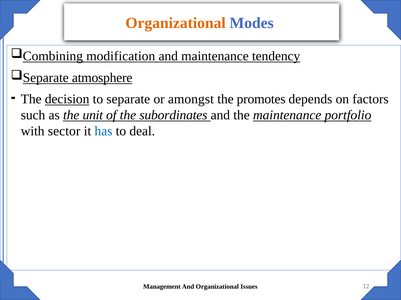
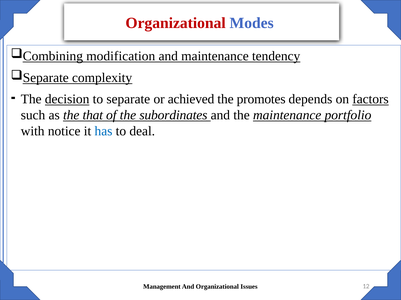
Organizational at (176, 23) colour: orange -> red
atmosphere: atmosphere -> complexity
amongst: amongst -> achieved
factors underline: none -> present
unit: unit -> that
sector: sector -> notice
